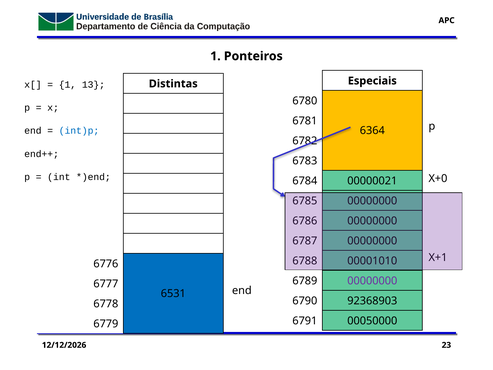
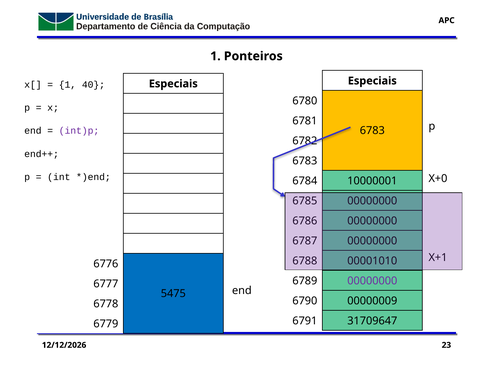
13: 13 -> 40
Distintas at (173, 84): Distintas -> Especiais
int)p colour: blue -> purple
6364 at (372, 131): 6364 -> 6783
00000021: 00000021 -> 10000001
6531: 6531 -> 5475
92368903: 92368903 -> 00000009
00050000: 00050000 -> 31709647
